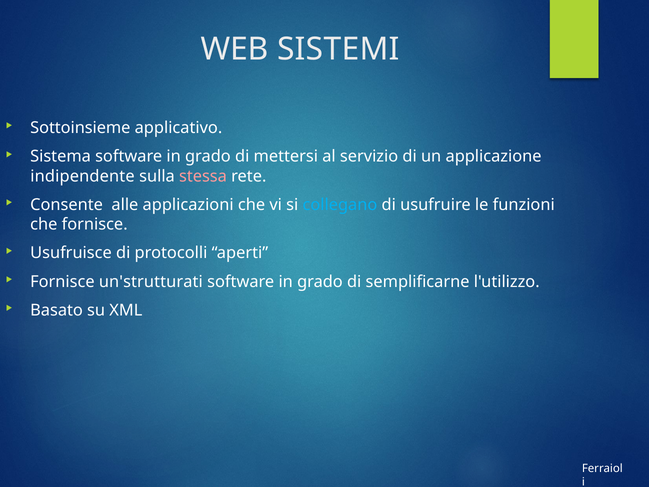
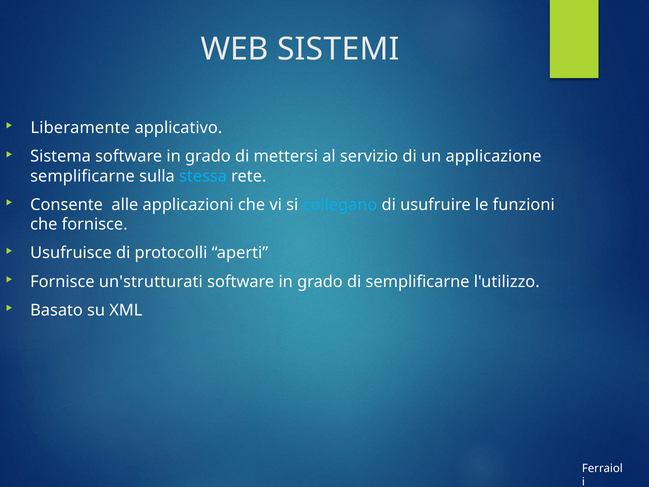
Sottoinsieme: Sottoinsieme -> Liberamente
indipendente at (82, 176): indipendente -> semplificarne
stessa colour: pink -> light blue
